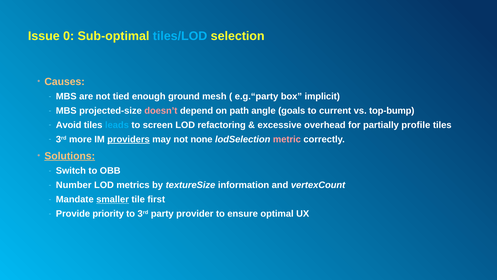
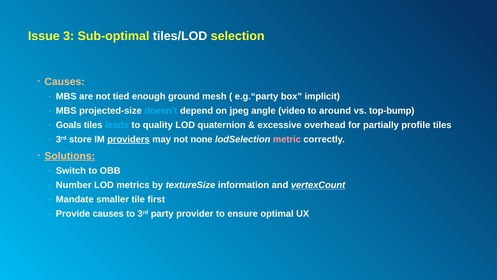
0: 0 -> 3
tiles/LOD colour: light blue -> white
doesn’t colour: pink -> light blue
path: path -> jpeg
goals: goals -> video
current: current -> around
Avoid: Avoid -> Goals
screen: screen -> quality
refactoring: refactoring -> quaternion
more: more -> store
vertexCount underline: none -> present
smaller underline: present -> none
Provide priority: priority -> causes
